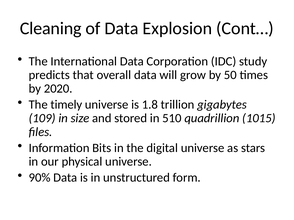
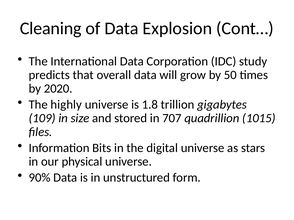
timely: timely -> highly
510: 510 -> 707
